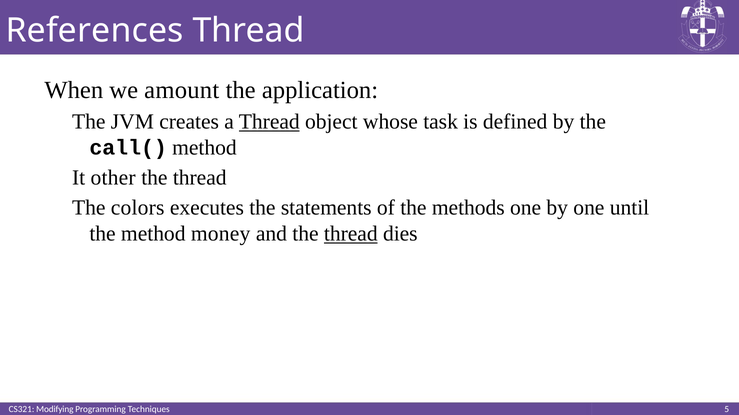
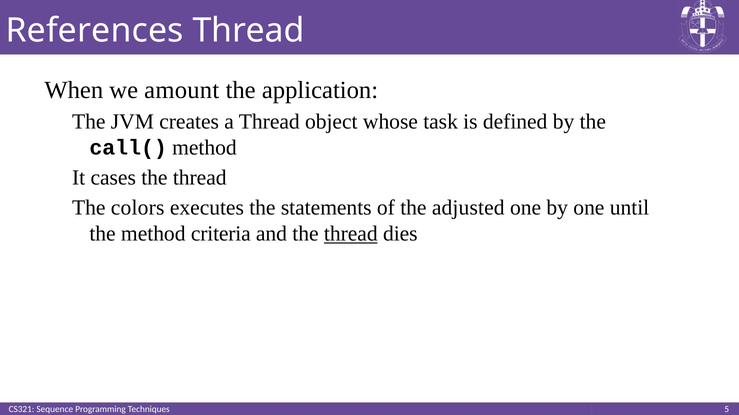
Thread at (269, 122) underline: present -> none
other: other -> cases
methods: methods -> adjusted
money: money -> criteria
Modifying: Modifying -> Sequence
